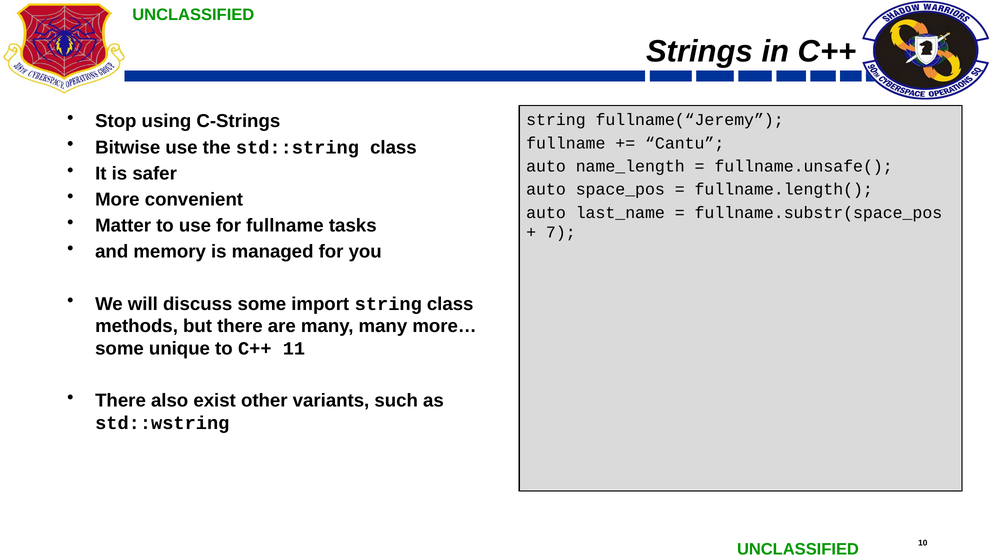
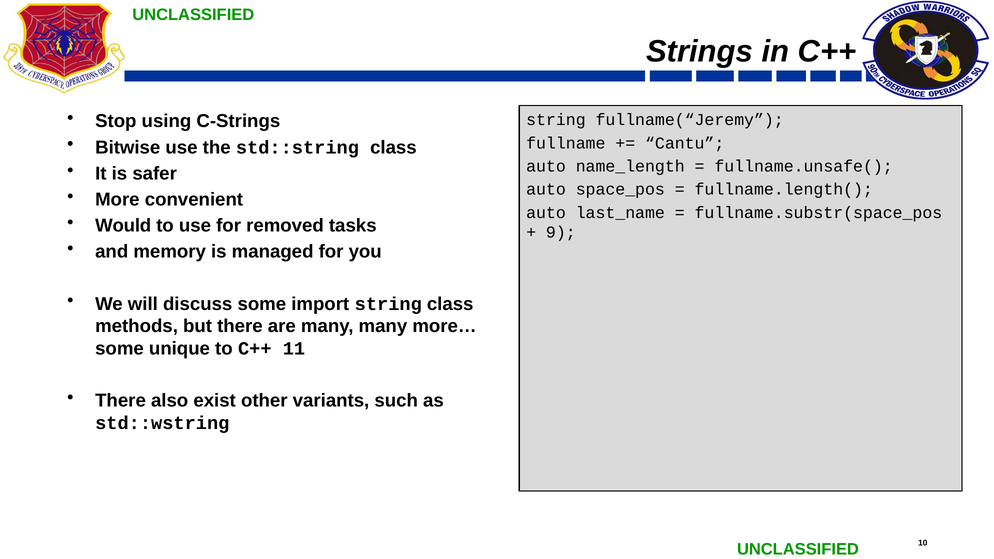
Matter: Matter -> Would
for fullname: fullname -> removed
7: 7 -> 9
